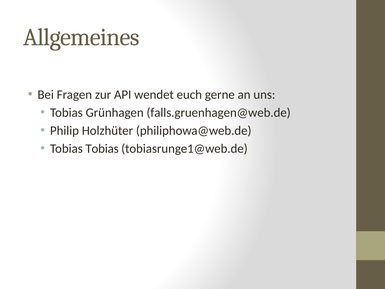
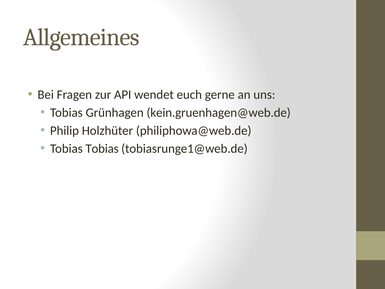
falls.gruenhagen@web.de: falls.gruenhagen@web.de -> kein.gruenhagen@web.de
